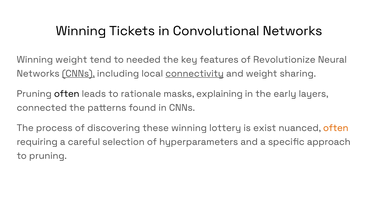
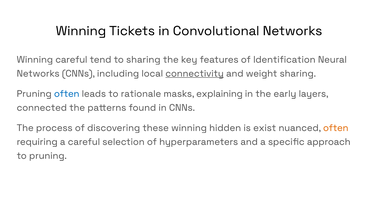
Winning weight: weight -> careful
to needed: needed -> sharing
Revolutionize: Revolutionize -> Identification
CNNs at (78, 73) underline: present -> none
often at (67, 94) colour: black -> blue
lottery: lottery -> hidden
